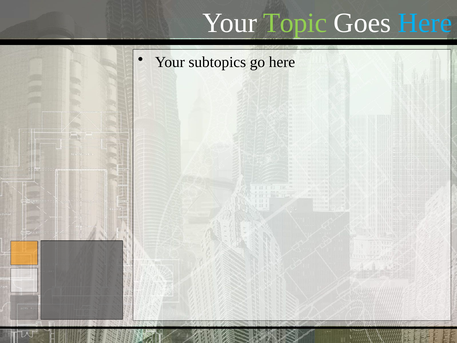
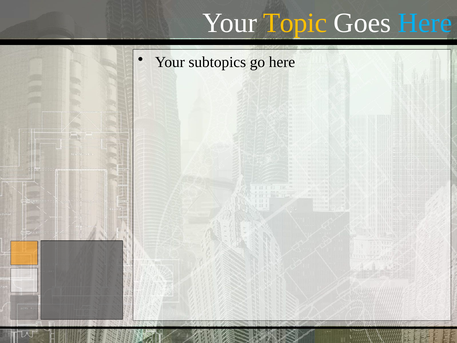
Topic colour: light green -> yellow
